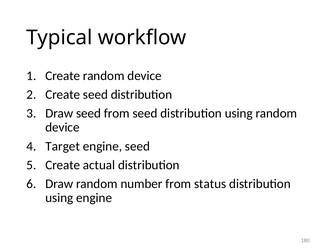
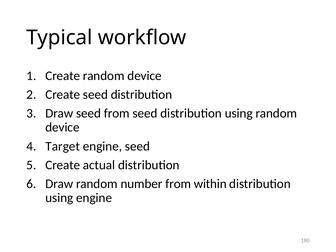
status: status -> within
